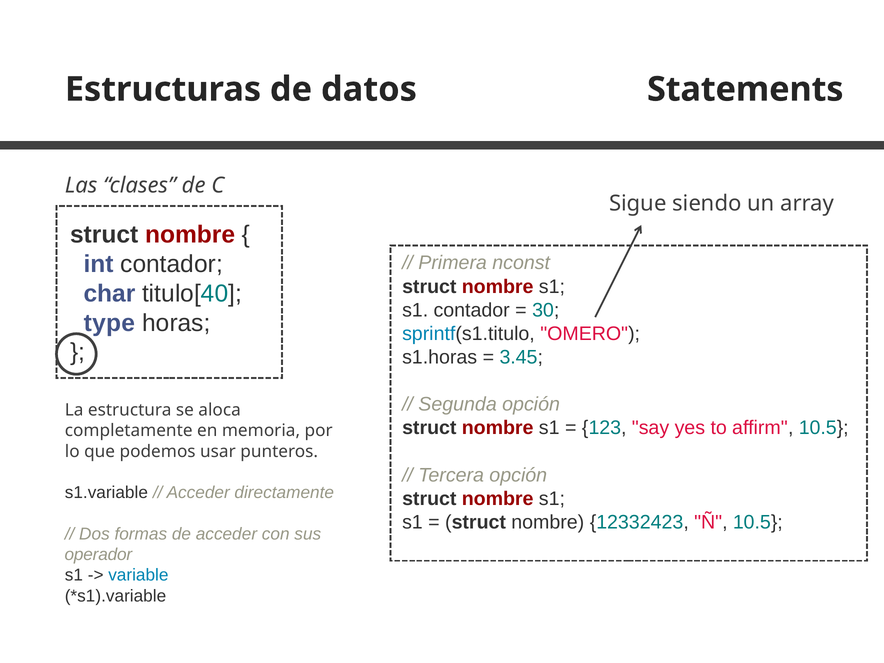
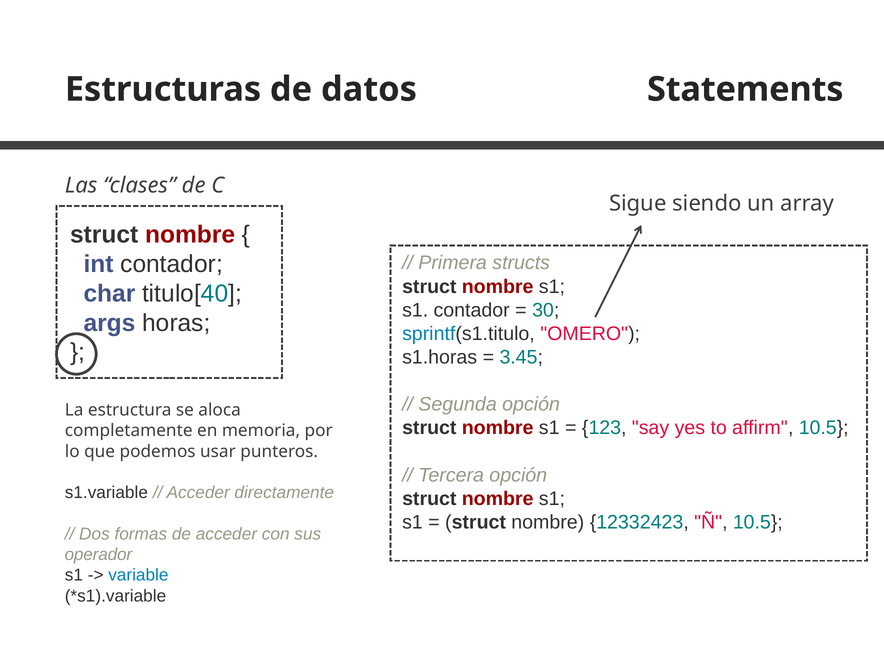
nconst: nconst -> structs
type: type -> args
